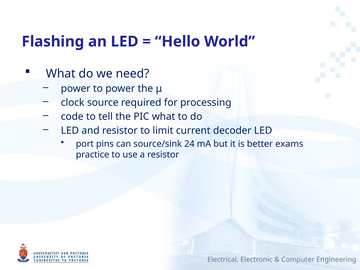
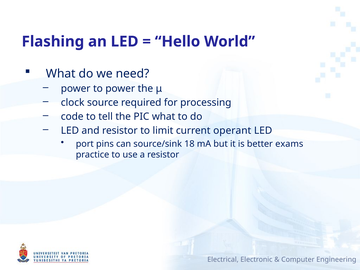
decoder: decoder -> operant
24: 24 -> 18
